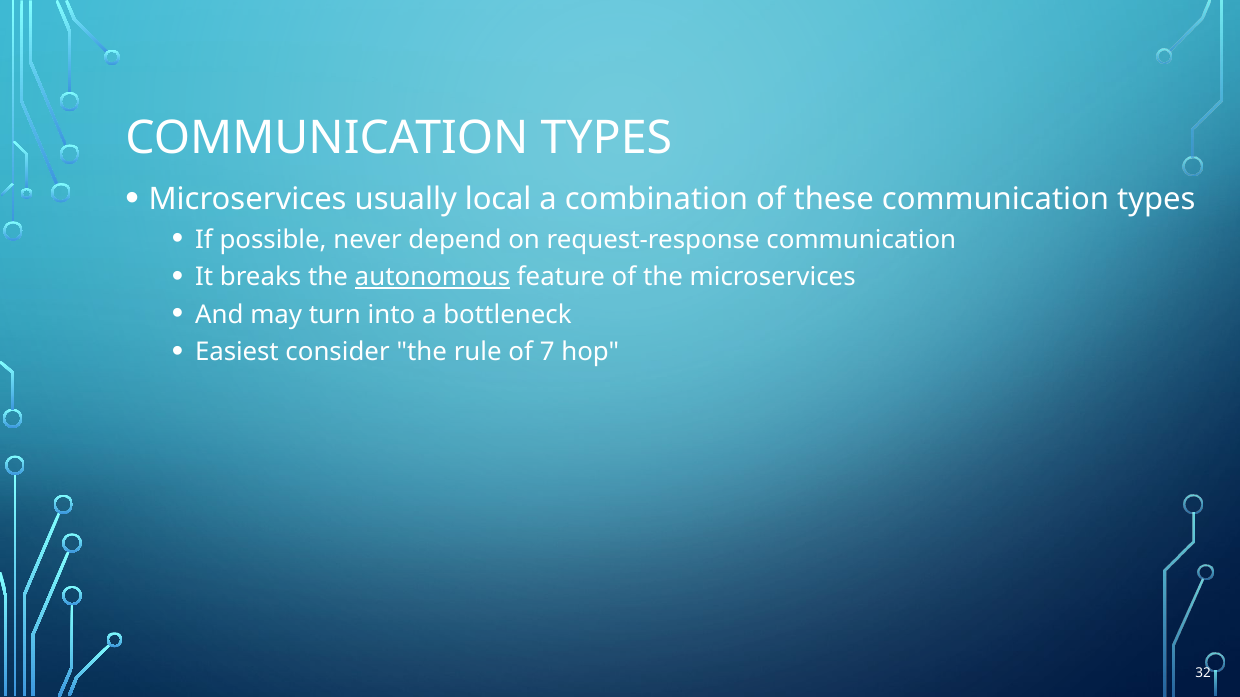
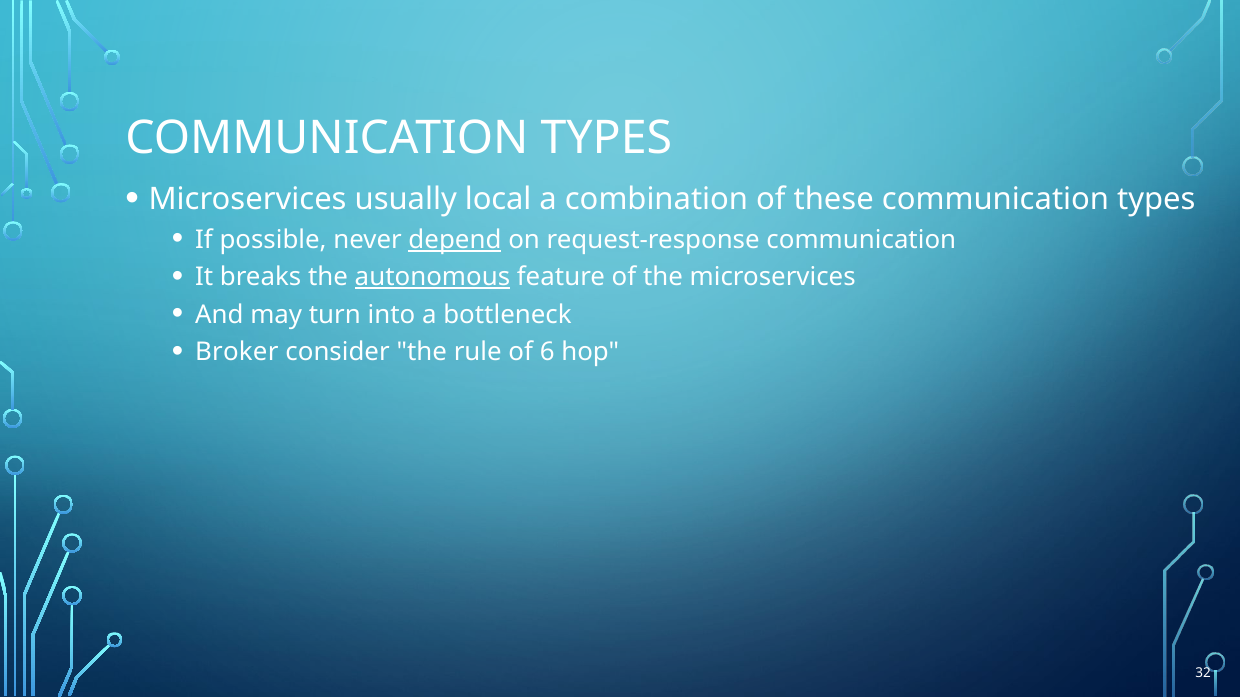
depend underline: none -> present
Easiest: Easiest -> Broker
7: 7 -> 6
